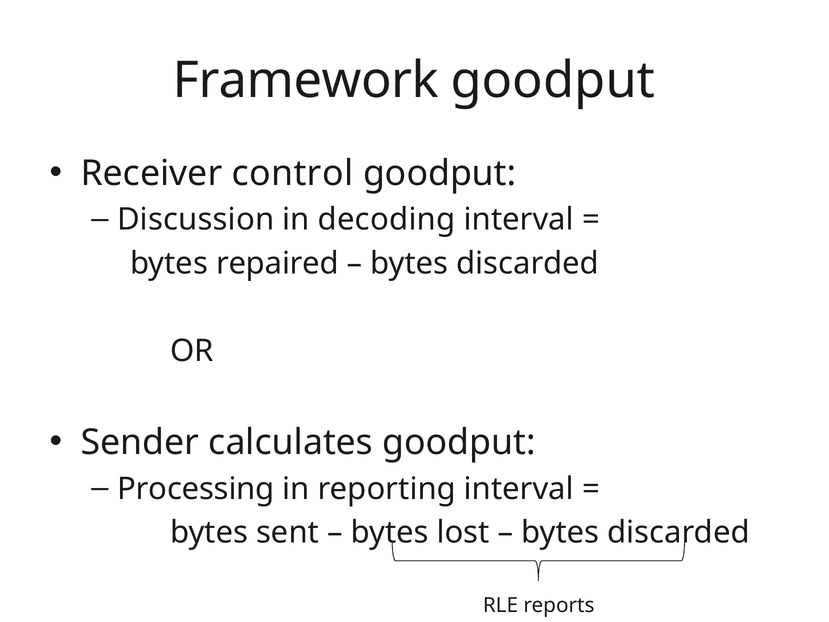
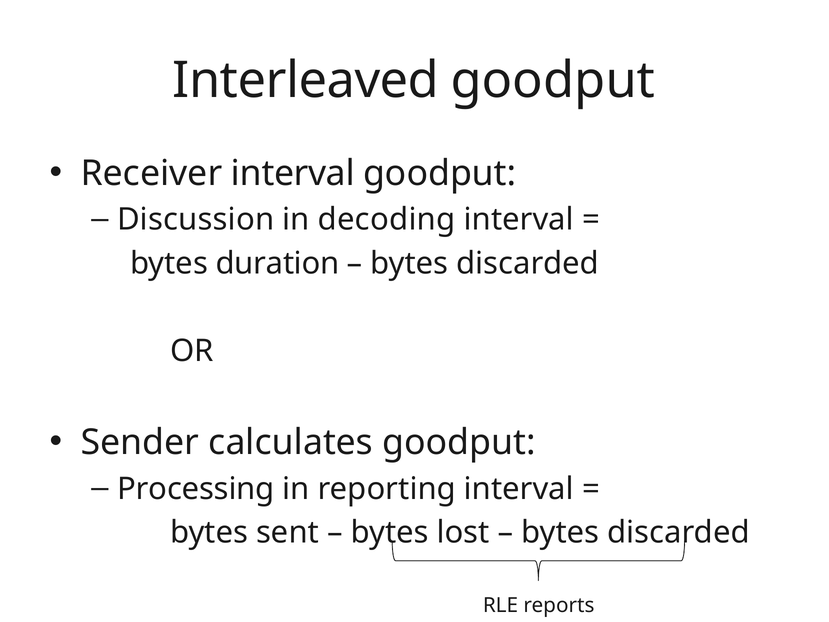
Framework: Framework -> Interleaved
Receiver control: control -> interval
repaired: repaired -> duration
